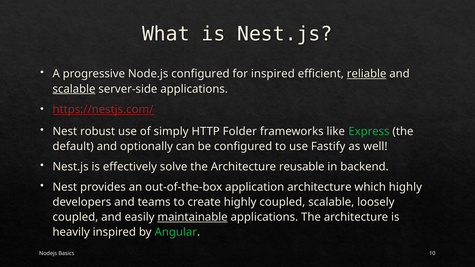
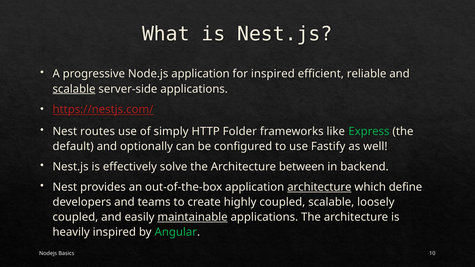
Node.js configured: configured -> application
reliable underline: present -> none
robust: robust -> routes
reusable: reusable -> between
architecture at (319, 187) underline: none -> present
which highly: highly -> define
